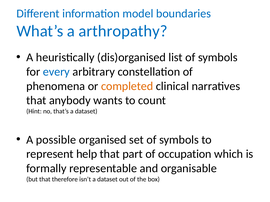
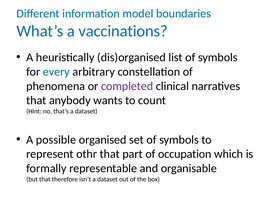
arthropathy: arthropathy -> vaccinations
completed colour: orange -> purple
help: help -> othr
